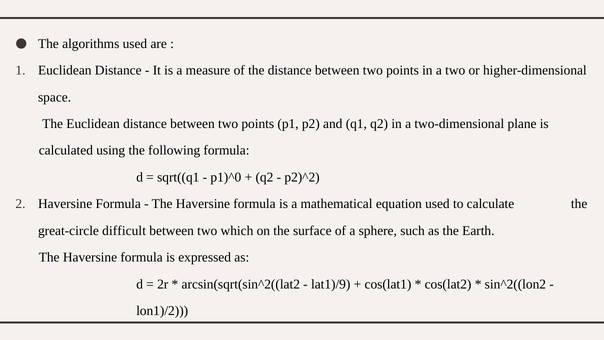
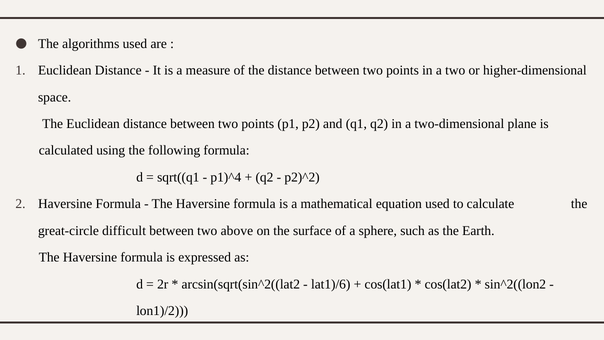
p1)^0: p1)^0 -> p1)^4
which: which -> above
lat1)/9: lat1)/9 -> lat1)/6
